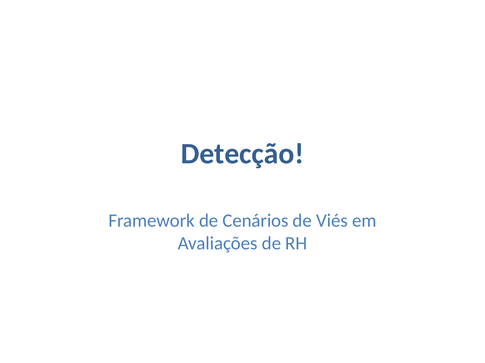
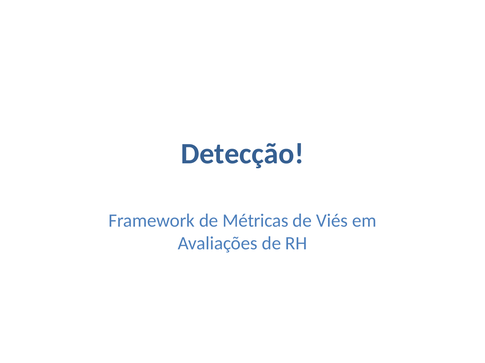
Cenários: Cenários -> Métricas
